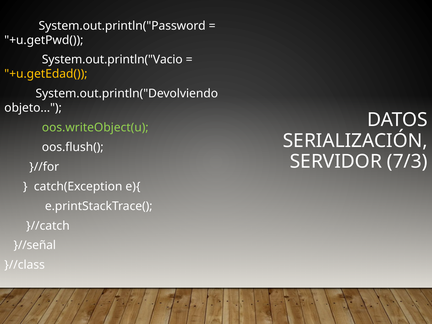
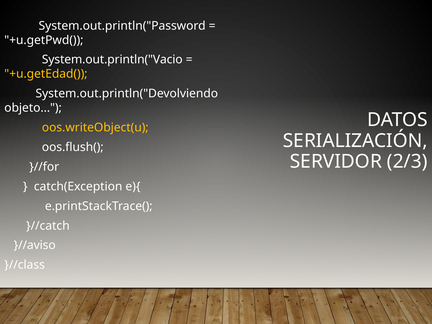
oos.writeObject(u colour: light green -> yellow
7/3: 7/3 -> 2/3
}//señal: }//señal -> }//aviso
